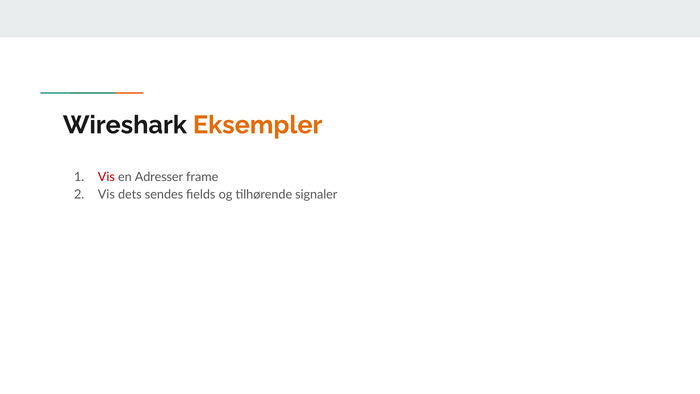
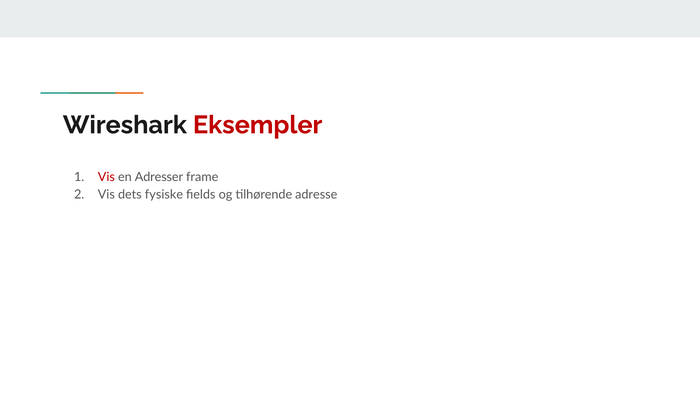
Eksempler colour: orange -> red
sendes: sendes -> fysiske
signaler: signaler -> adresse
